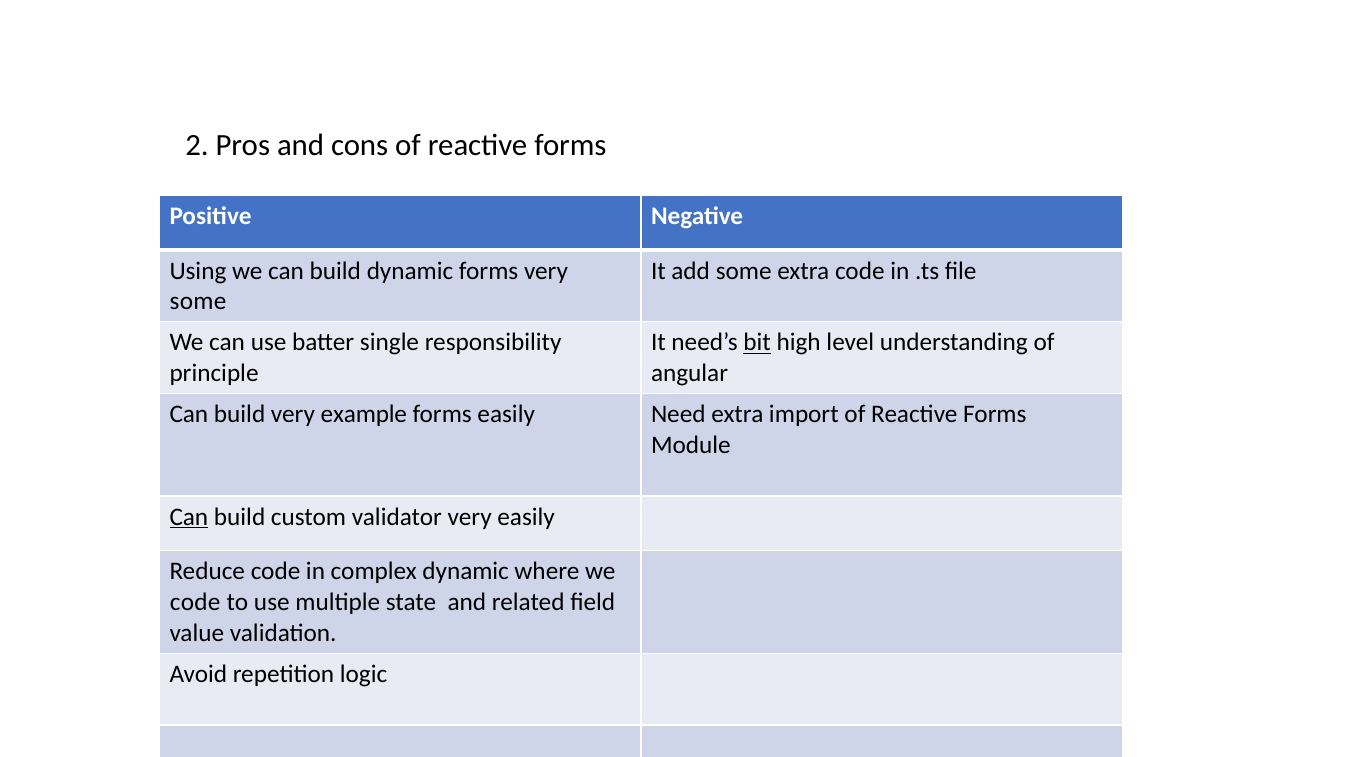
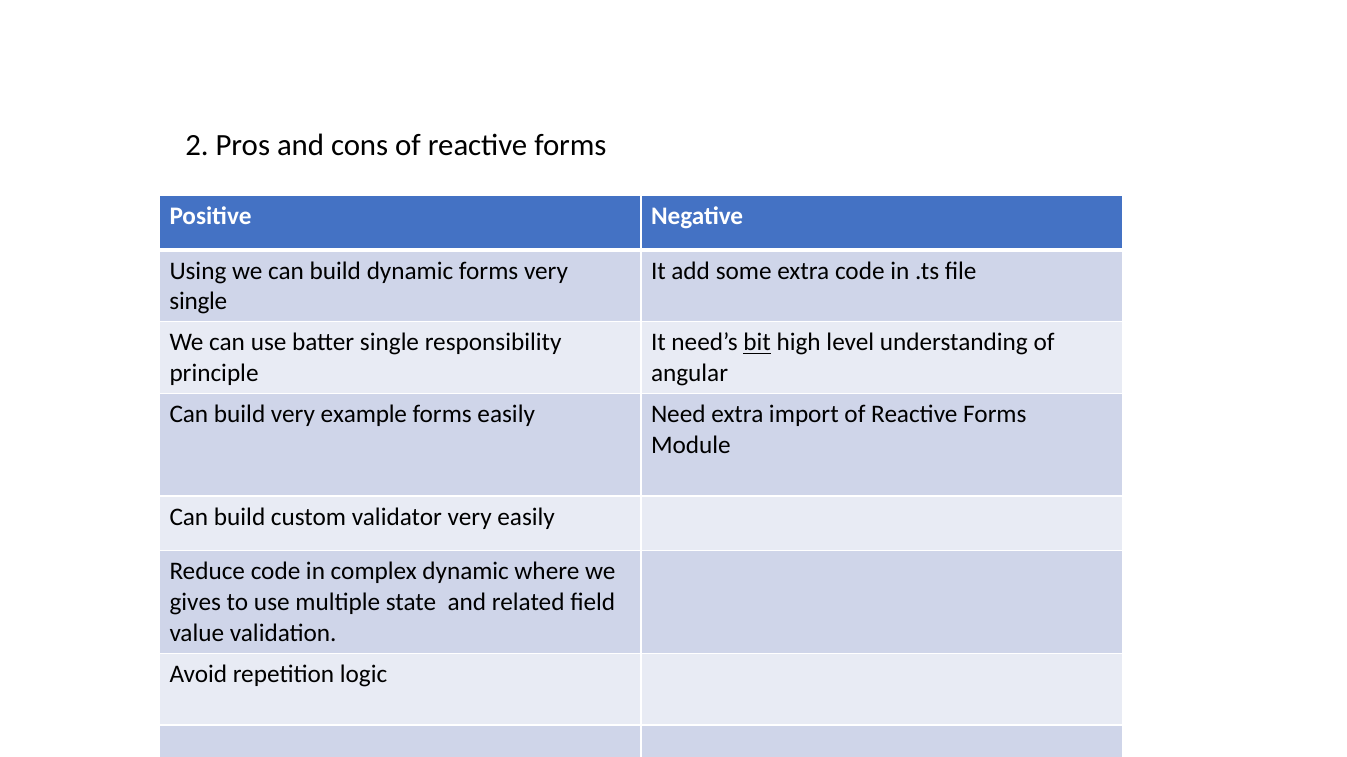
some at (198, 302): some -> single
Can at (189, 517) underline: present -> none
code at (195, 603): code -> gives
